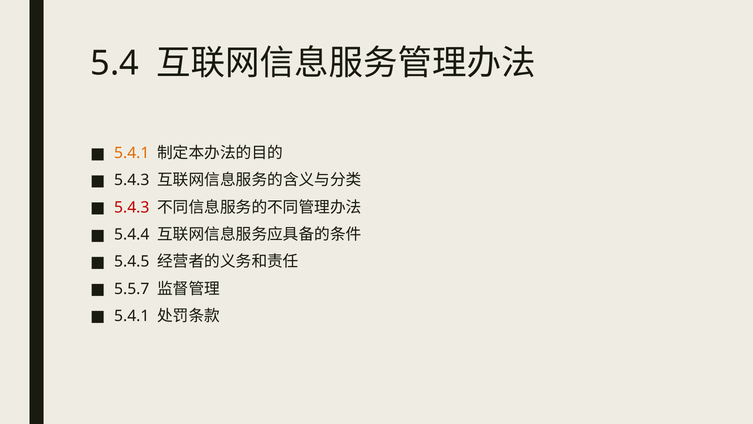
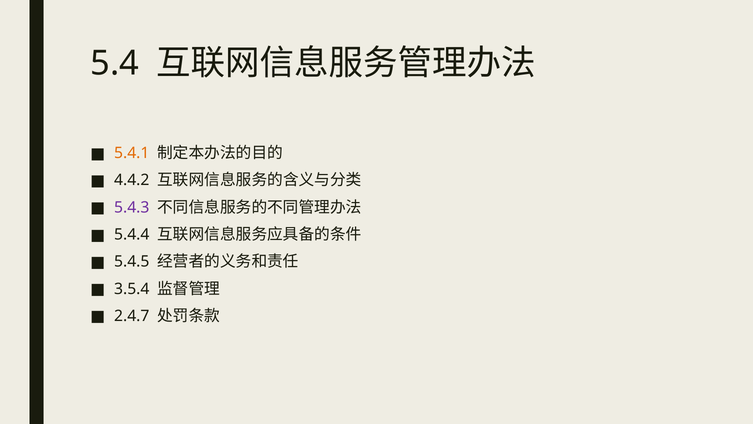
5.4.3 at (132, 180): 5.4.3 -> 4.4.2
5.4.3 at (132, 207) colour: red -> purple
5.5.7: 5.5.7 -> 3.5.4
5.4.1 at (132, 316): 5.4.1 -> 2.4.7
